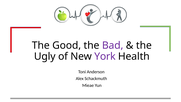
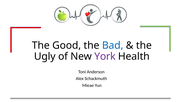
Bad colour: purple -> blue
